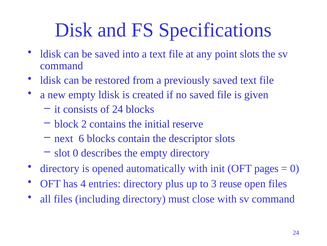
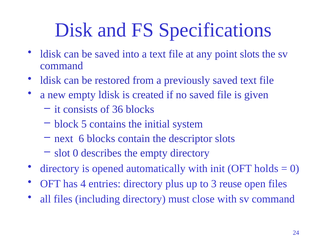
of 24: 24 -> 36
2: 2 -> 5
reserve: reserve -> system
pages: pages -> holds
